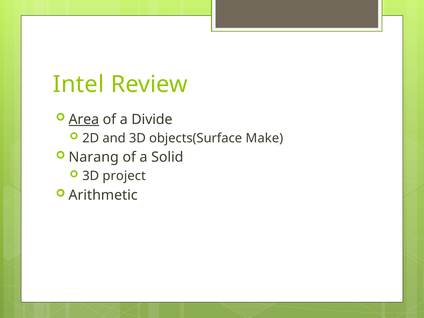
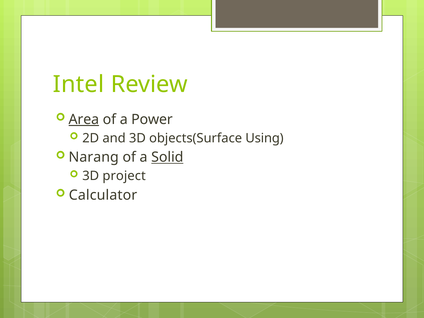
Divide: Divide -> Power
Make: Make -> Using
Solid underline: none -> present
Arithmetic: Arithmetic -> Calculator
